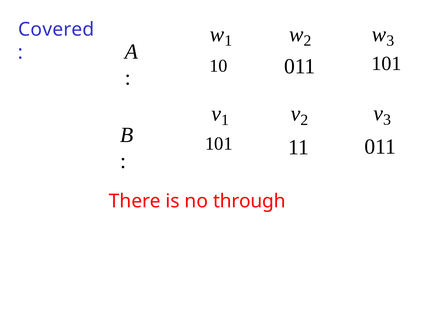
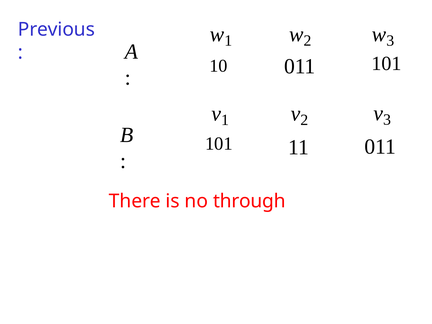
Covered: Covered -> Previous
